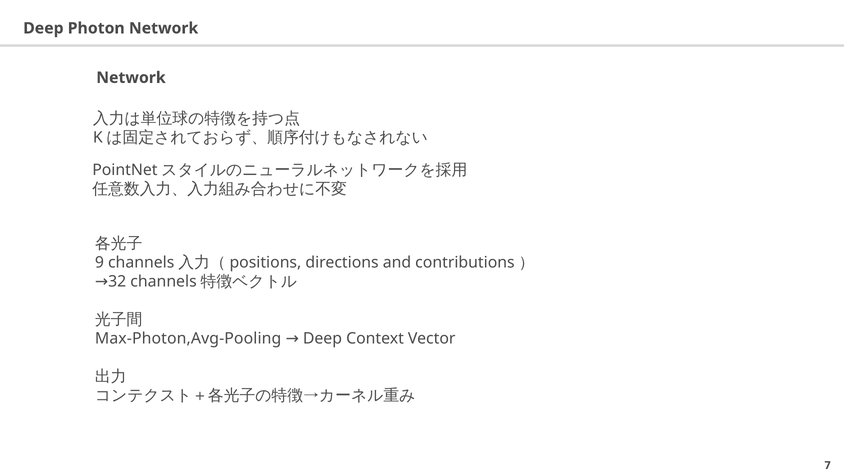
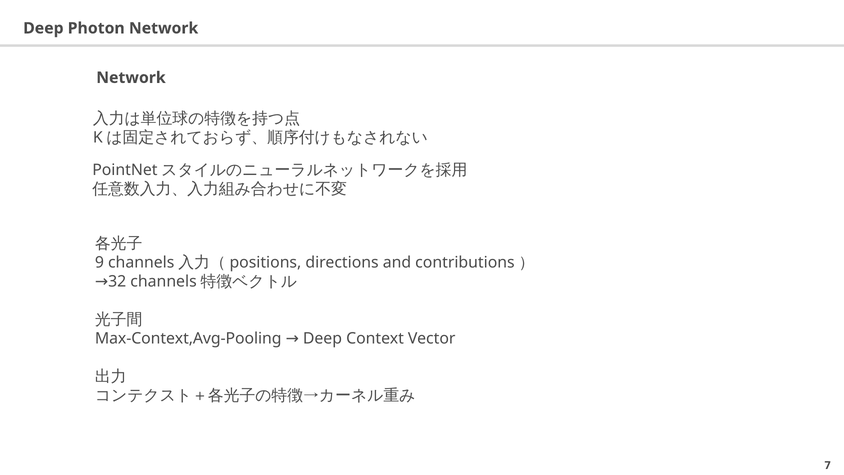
Max-Photon,Avg-Pooling: Max-Photon,Avg-Pooling -> Max-Context,Avg-Pooling
